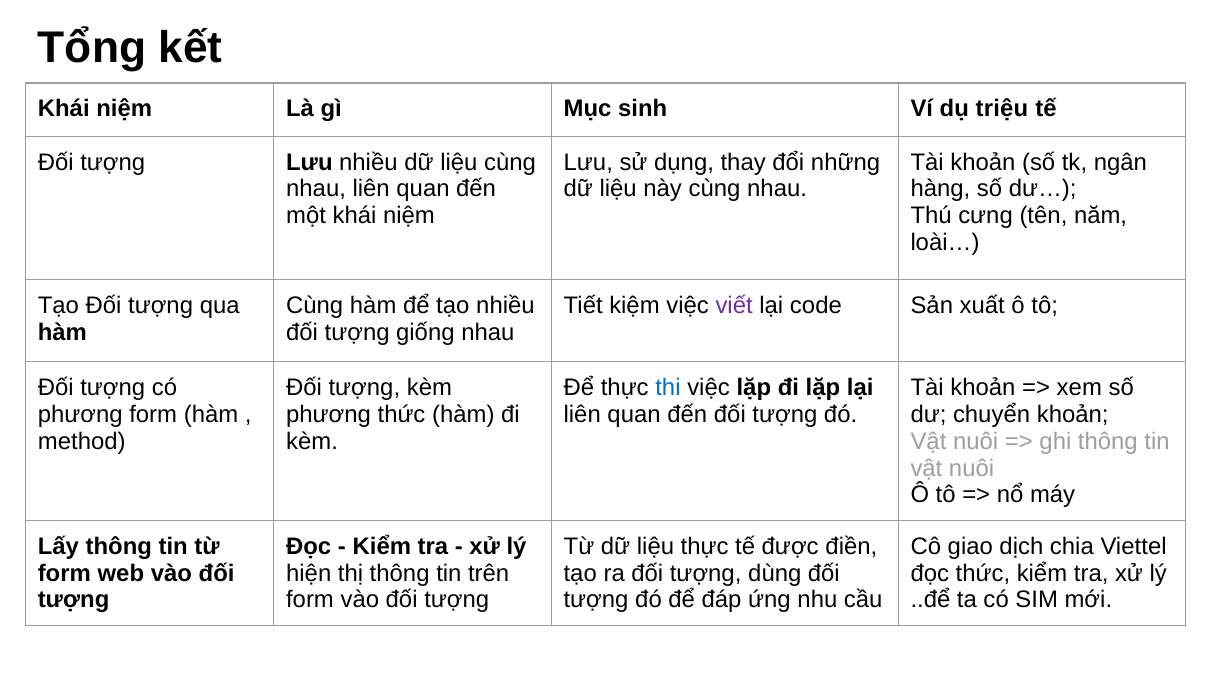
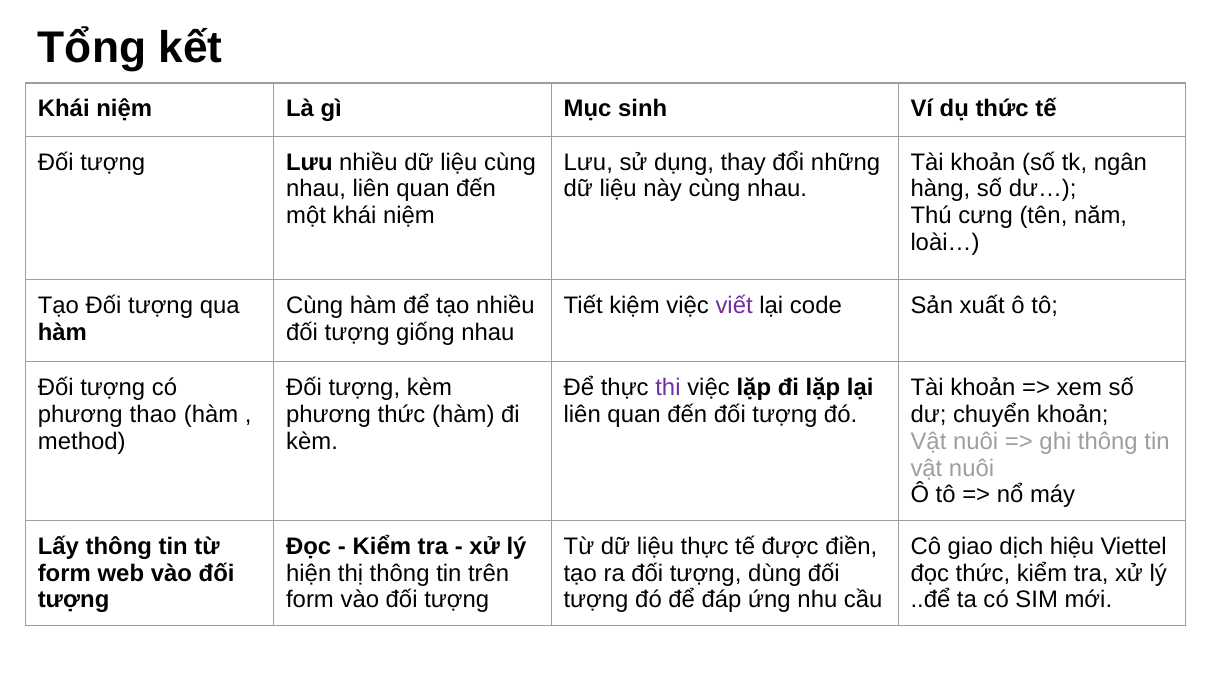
dụ triệu: triệu -> thức
thi colour: blue -> purple
phương form: form -> thao
chia: chia -> hiệu
